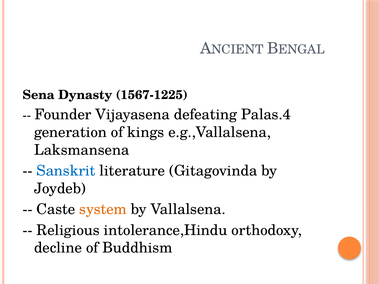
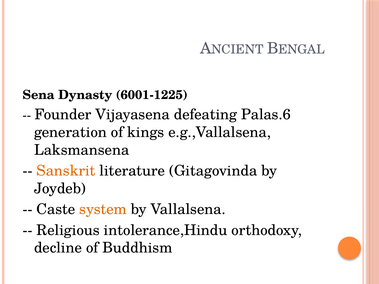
1567-1225: 1567-1225 -> 6001-1225
Palas.4: Palas.4 -> Palas.6
Sanskrit colour: blue -> orange
